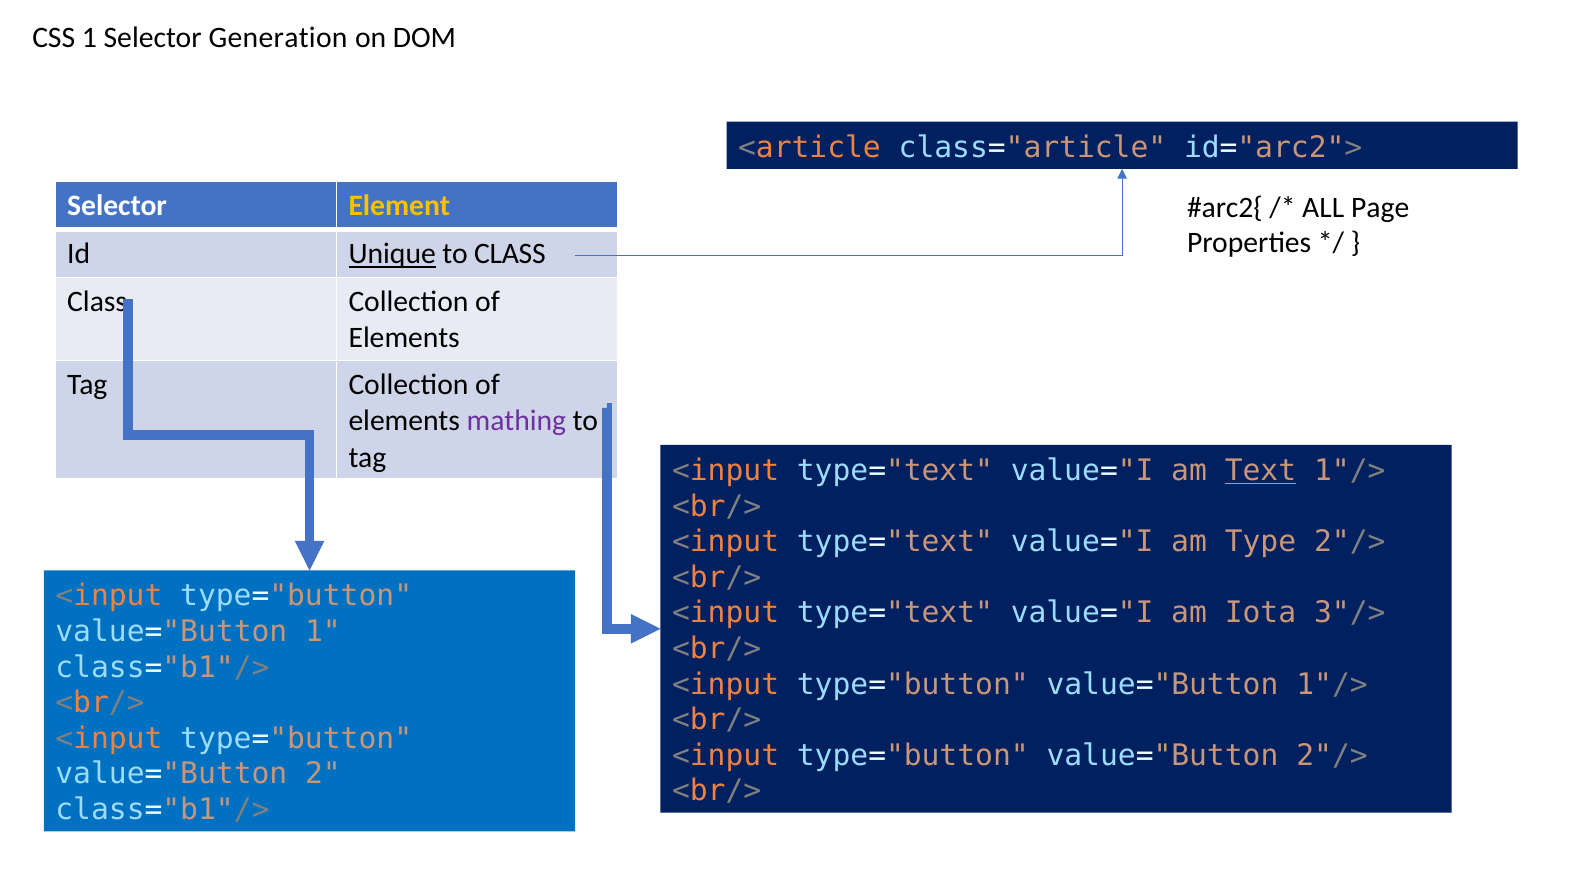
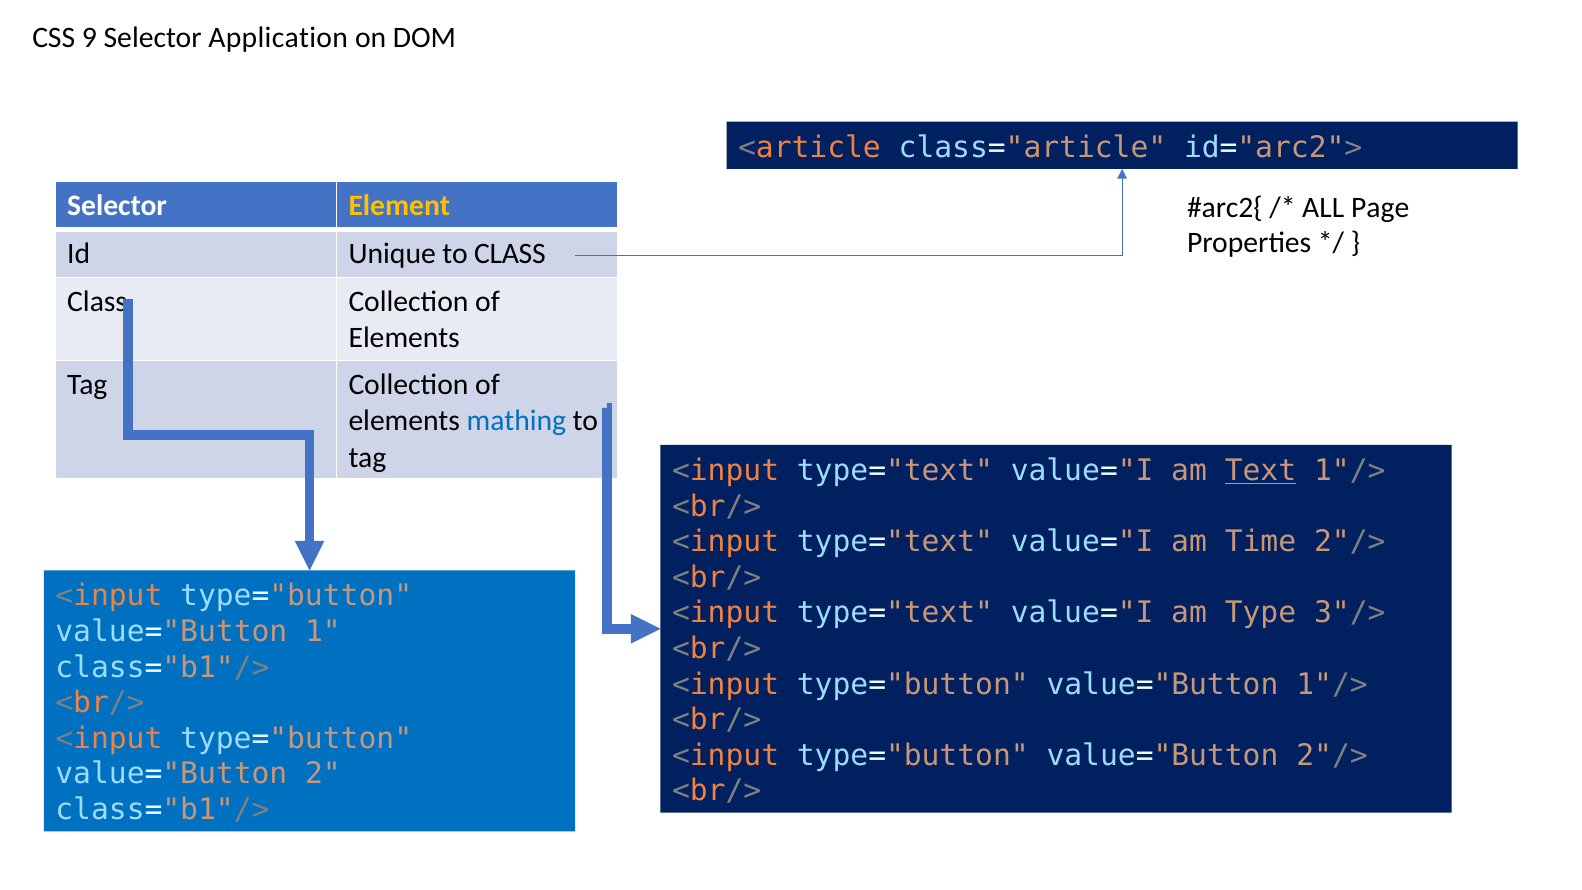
CSS 1: 1 -> 9
Generation: Generation -> Application
Unique underline: present -> none
mathing colour: purple -> blue
Type: Type -> Time
Iota: Iota -> Type
